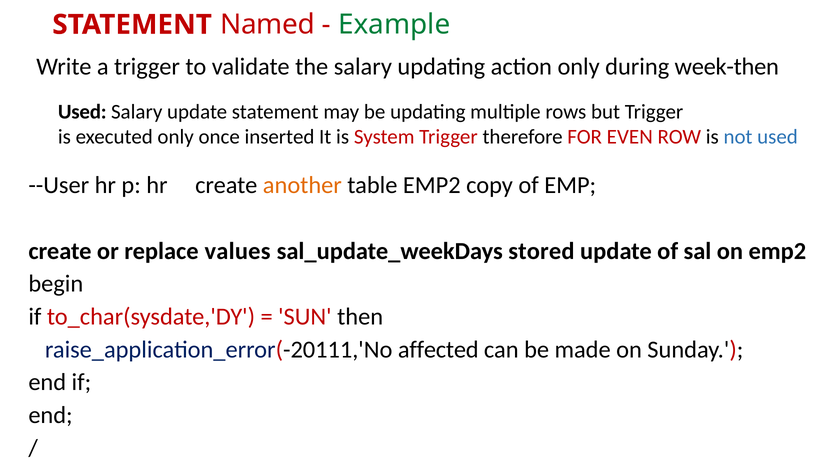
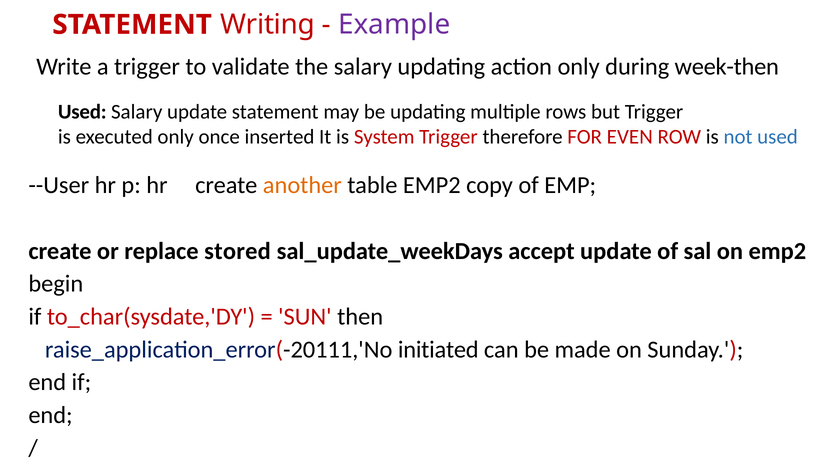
Named: Named -> Writing
Example colour: green -> purple
values: values -> stored
stored: stored -> accept
affected: affected -> initiated
